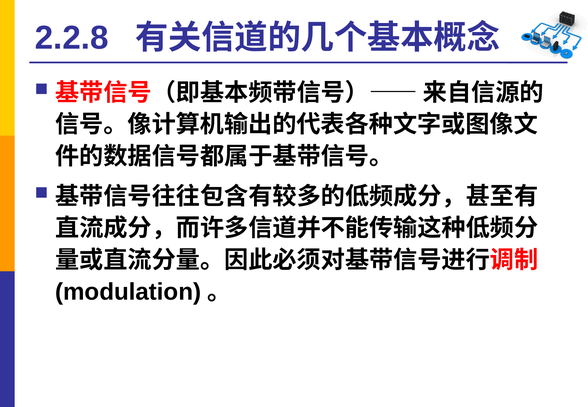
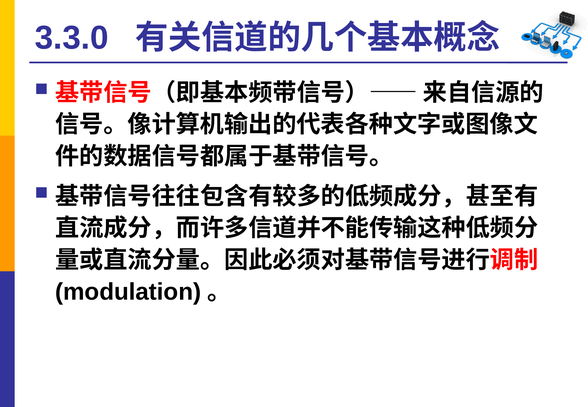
2.2.8: 2.2.8 -> 3.3.0
